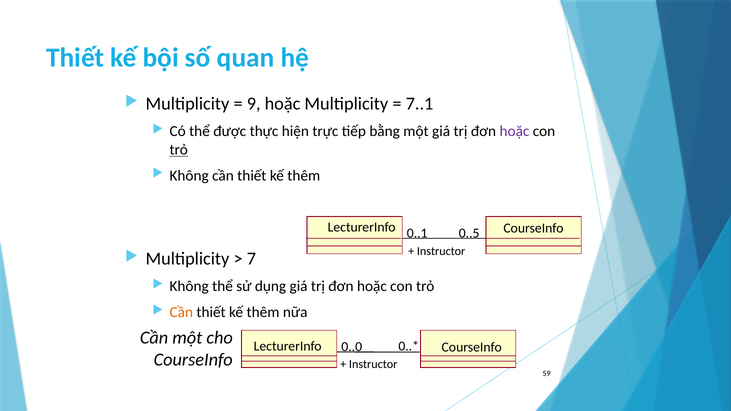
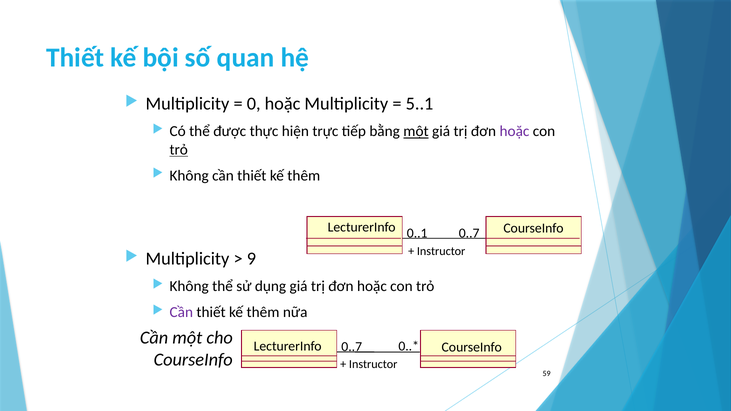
9: 9 -> 0
7..1: 7..1 -> 5..1
một at (416, 131) underline: none -> present
0..1 0..5: 0..5 -> 0..7
7: 7 -> 9
Cần at (181, 312) colour: orange -> purple
0..0 at (352, 347): 0..0 -> 0..7
